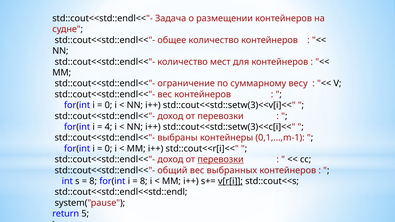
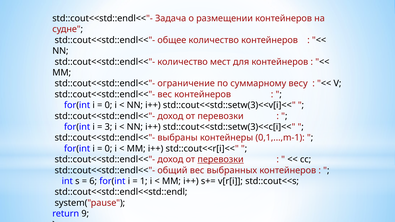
4: 4 -> 3
8 at (93, 181): 8 -> 6
8 at (144, 181): 8 -> 1
v[r[i underline: present -> none
5: 5 -> 9
